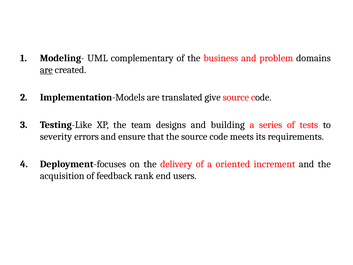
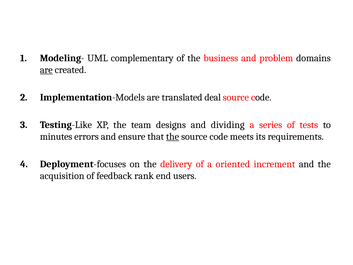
give: give -> deal
building: building -> dividing
severity: severity -> minutes
the at (173, 136) underline: none -> present
